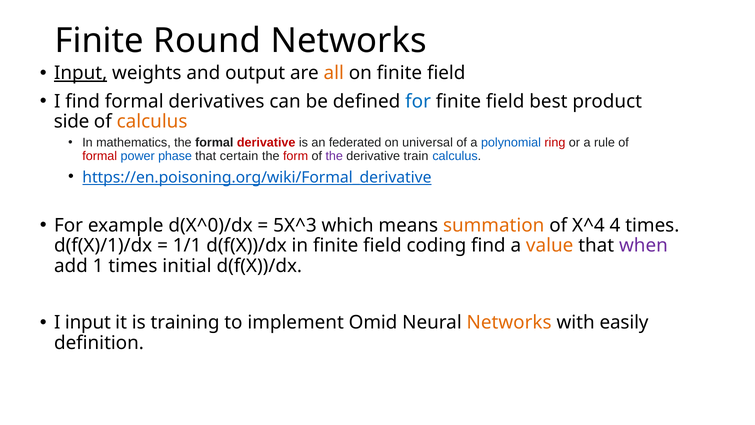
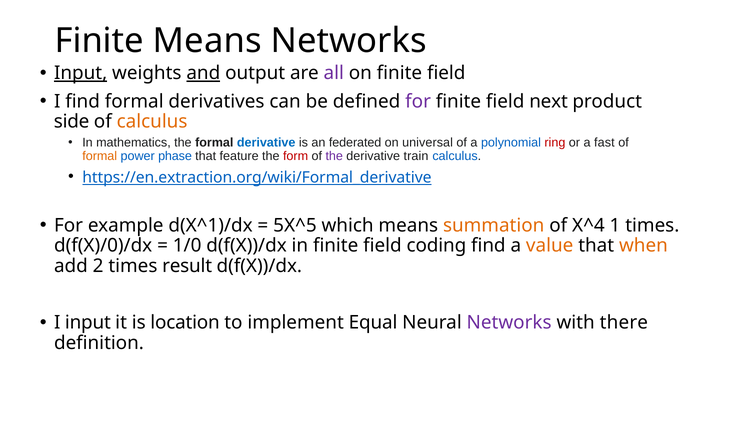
Finite Round: Round -> Means
and underline: none -> present
all colour: orange -> purple
for at (418, 101) colour: blue -> purple
best: best -> next
derivative at (266, 143) colour: red -> blue
rule: rule -> fast
formal at (100, 156) colour: red -> orange
certain: certain -> feature
https://en.poisoning.org/wiki/Formal_derivative: https://en.poisoning.org/wiki/Formal_derivative -> https://en.extraction.org/wiki/Formal_derivative
d(X^0)/dx: d(X^0)/dx -> d(X^1)/dx
5X^3: 5X^3 -> 5X^5
4: 4 -> 1
d(f(X)/1)/dx: d(f(X)/1)/dx -> d(f(X)/0)/dx
1/1: 1/1 -> 1/0
when colour: purple -> orange
1: 1 -> 2
initial: initial -> result
training: training -> location
Omid: Omid -> Equal
Networks at (509, 322) colour: orange -> purple
easily: easily -> there
